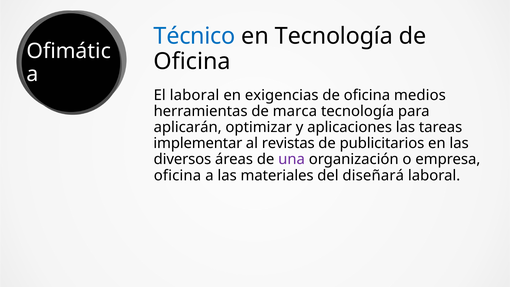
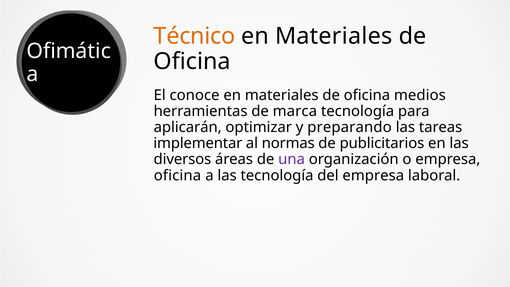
Técnico colour: blue -> orange
Tecnología at (334, 36): Tecnología -> Materiales
El laboral: laboral -> conoce
exigencias at (282, 95): exigencias -> materiales
aplicaciones: aplicaciones -> preparando
revistas: revistas -> normas
las materiales: materiales -> tecnología
del diseñará: diseñará -> empresa
